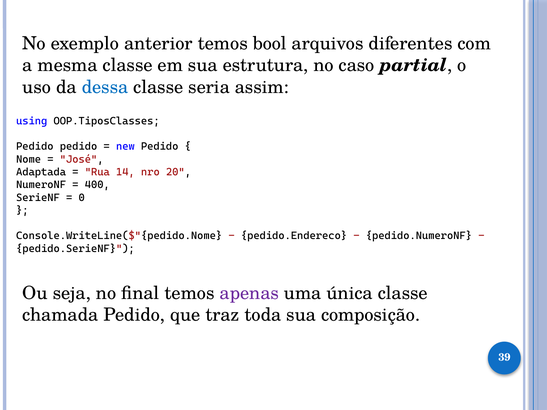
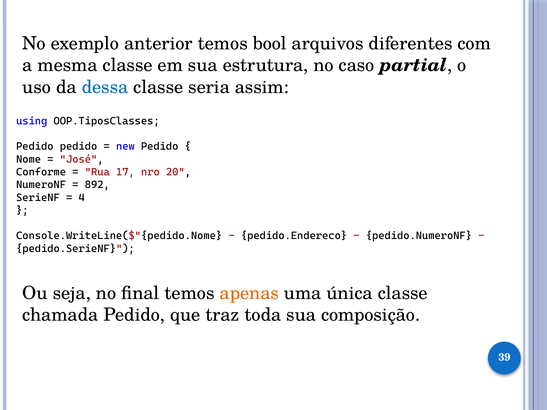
Adaptada: Adaptada -> Conforme
14: 14 -> 17
400: 400 -> 892
0: 0 -> 4
apenas colour: purple -> orange
